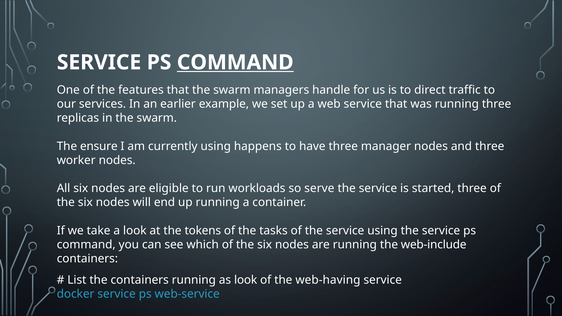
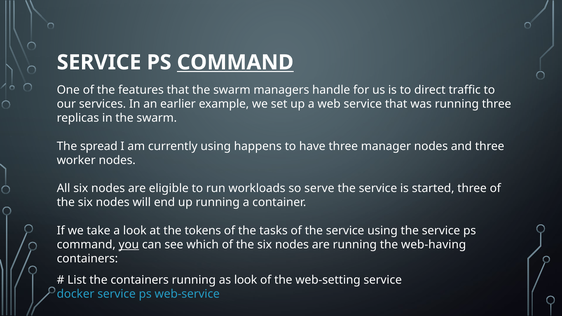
ensure: ensure -> spread
you underline: none -> present
web-include: web-include -> web-having
web-having: web-having -> web-setting
